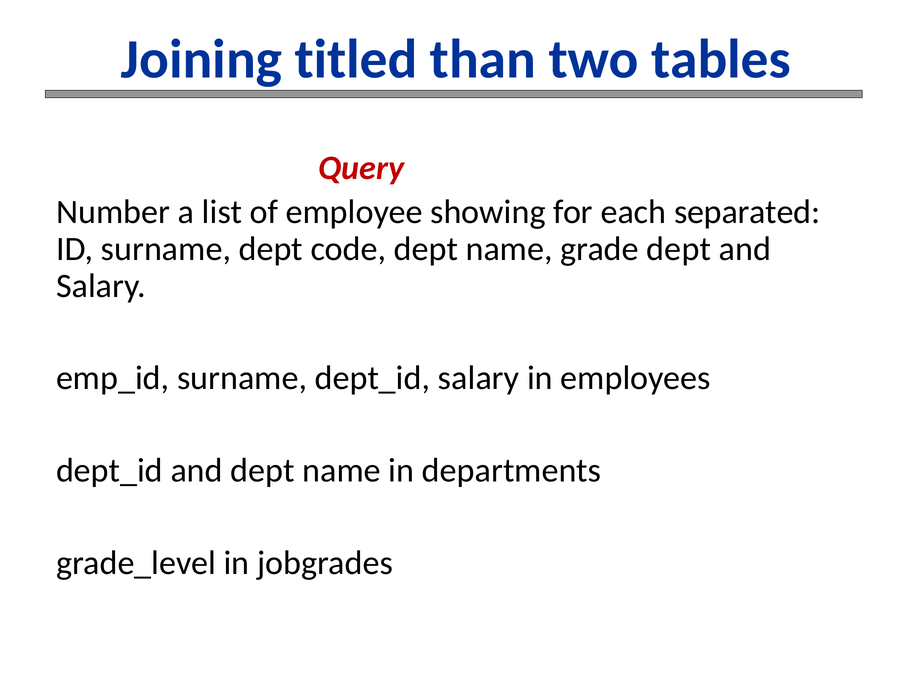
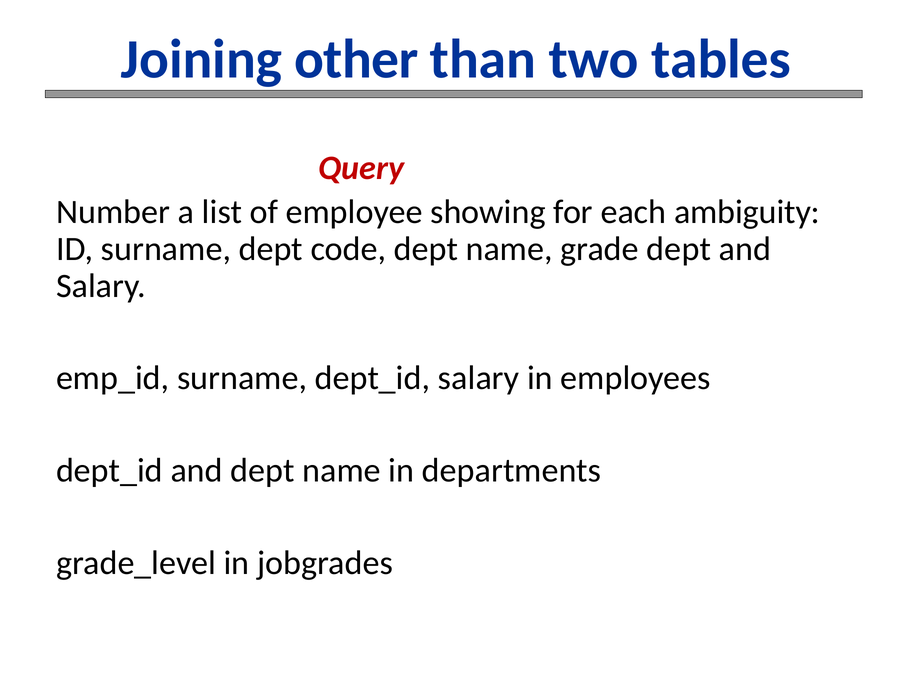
titled: titled -> other
separated: separated -> ambiguity
